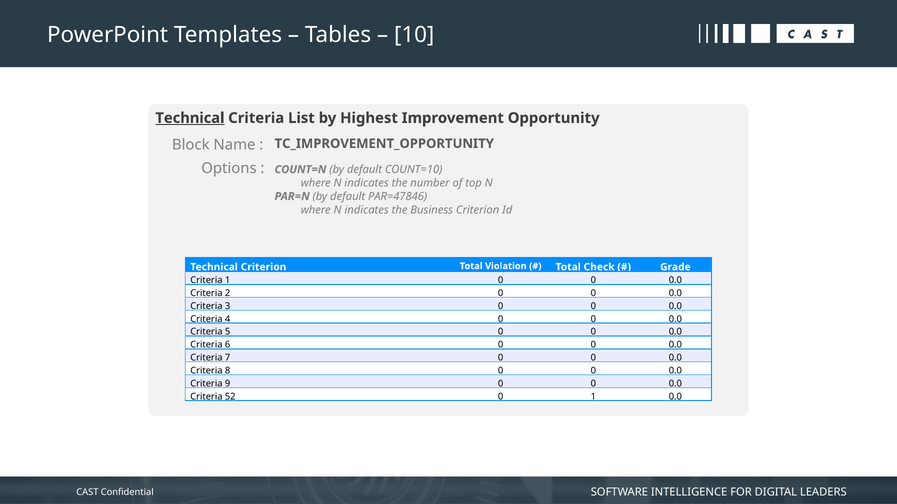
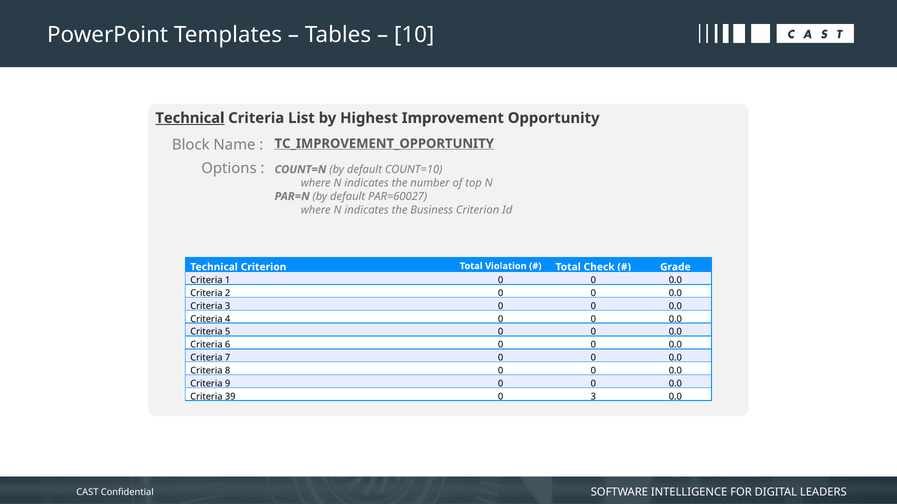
TC_IMPROVEMENT_OPPORTUNITY underline: none -> present
PAR=47846: PAR=47846 -> PAR=60027
52: 52 -> 39
0 1: 1 -> 3
